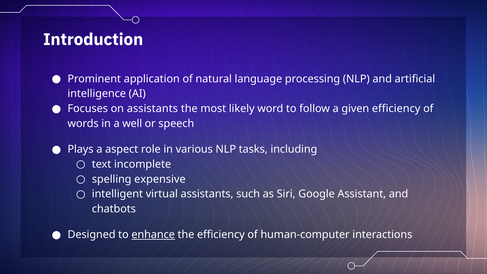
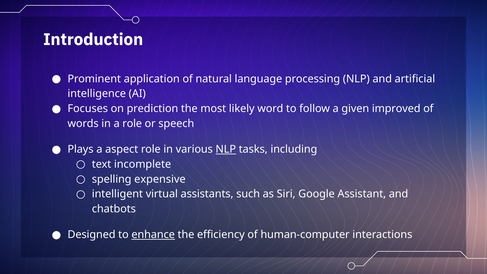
on assistants: assistants -> prediction
given efficiency: efficiency -> improved
a well: well -> role
NLP at (226, 149) underline: none -> present
